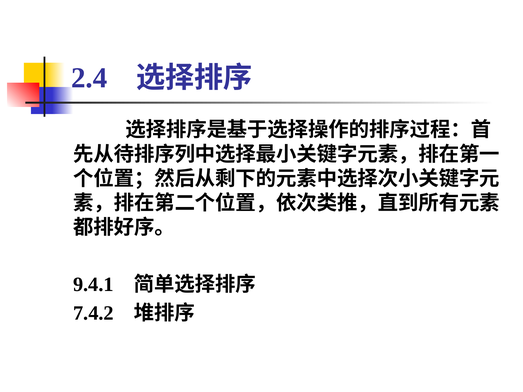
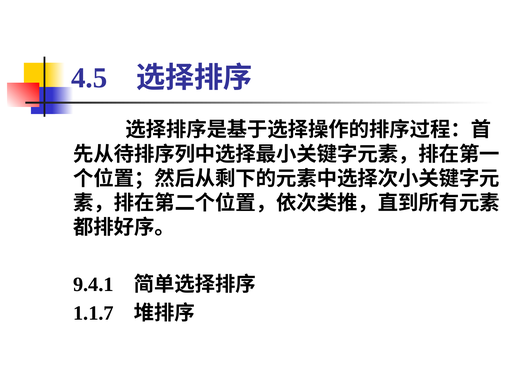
2.4: 2.4 -> 4.5
7.4.2: 7.4.2 -> 1.1.7
